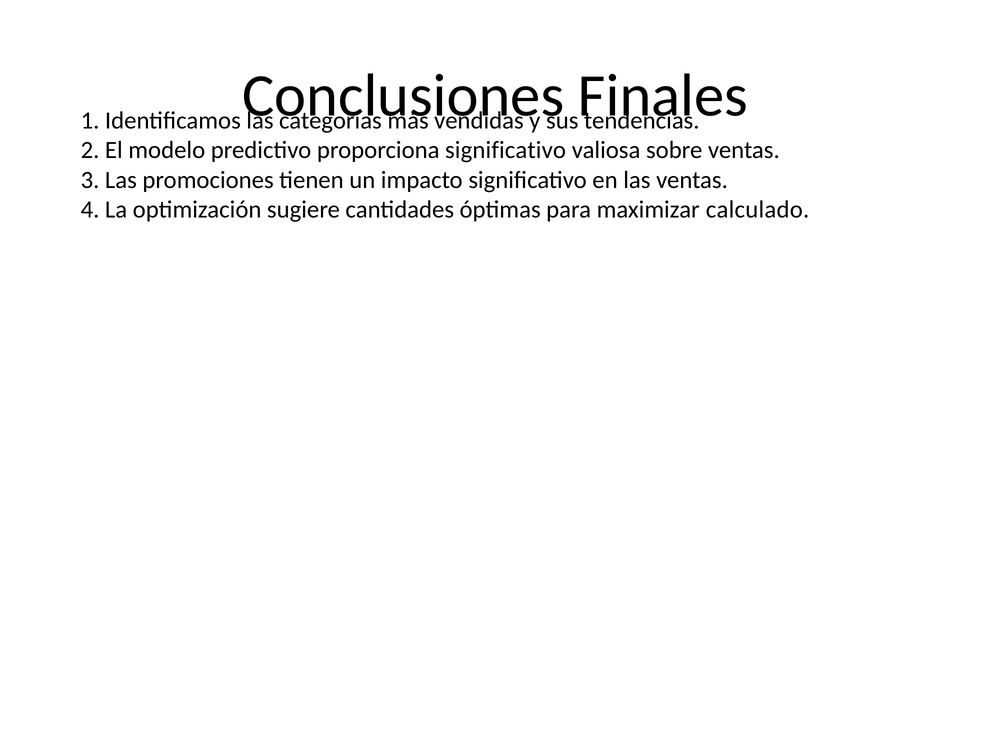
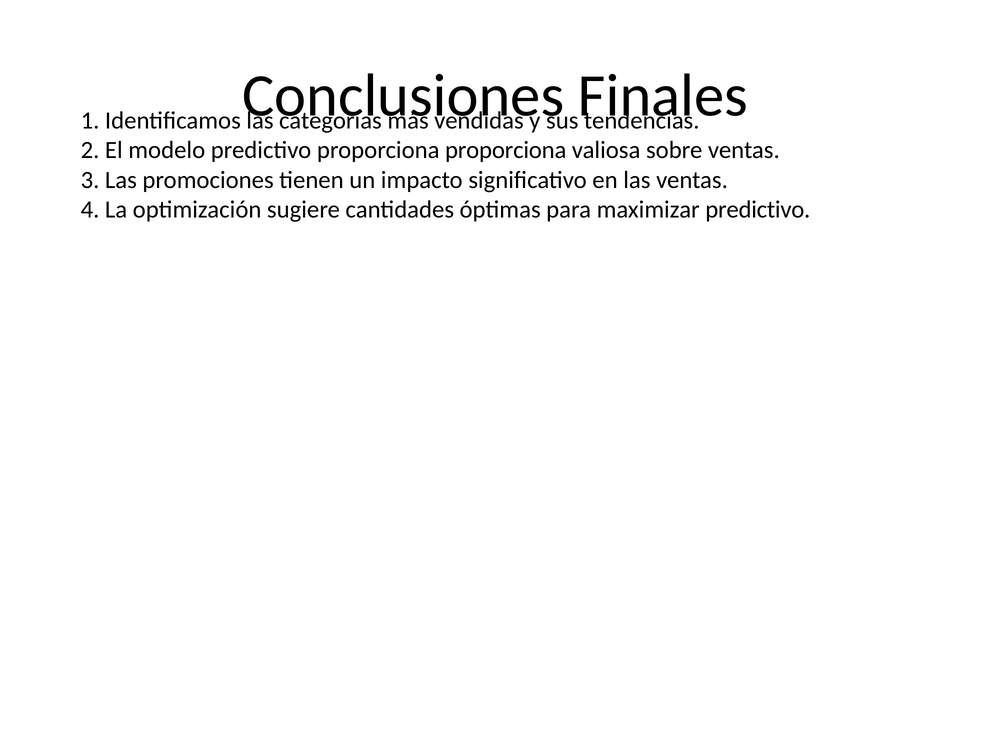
proporciona significativo: significativo -> proporciona
maximizar calculado: calculado -> predictivo
